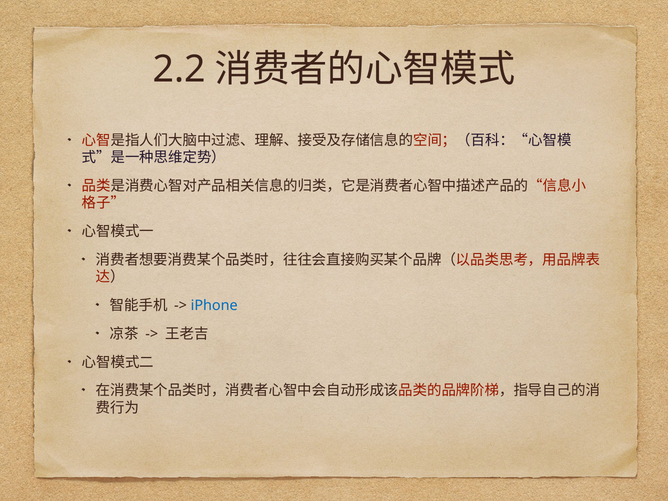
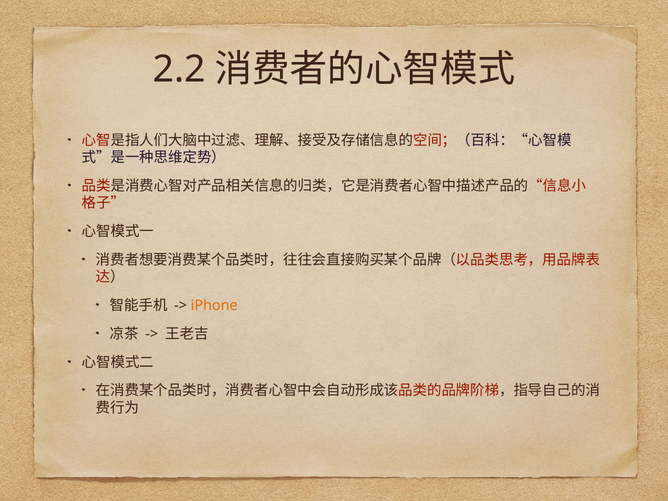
iPhone colour: blue -> orange
